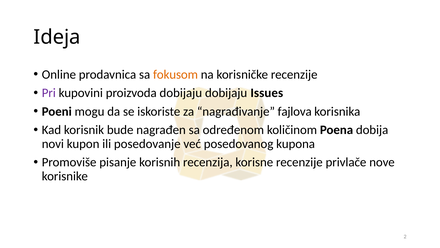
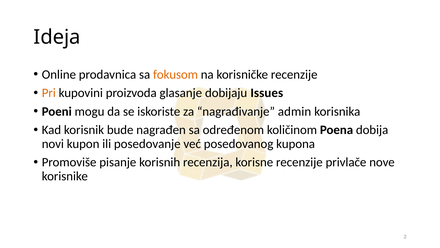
Pri colour: purple -> orange
proizvoda dobijaju: dobijaju -> glasanje
fajlova: fajlova -> admin
